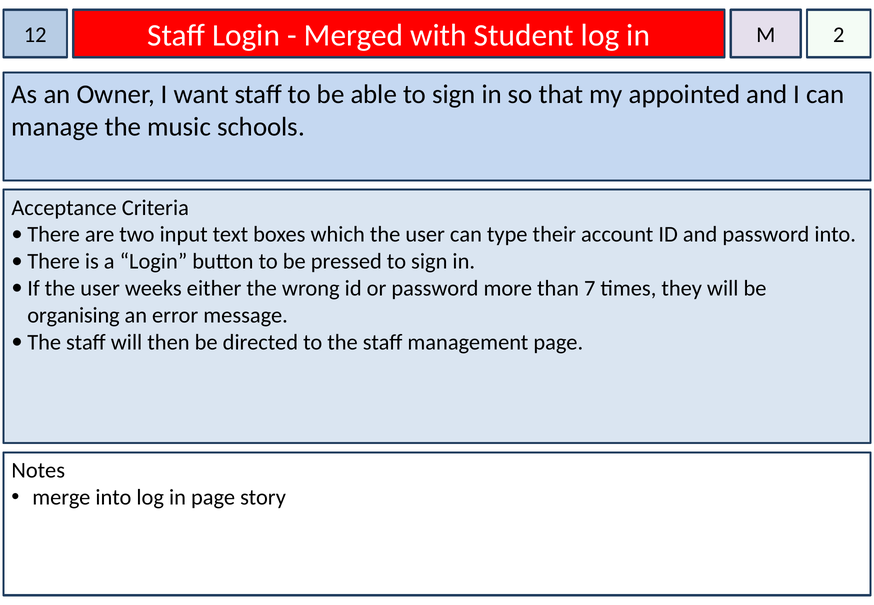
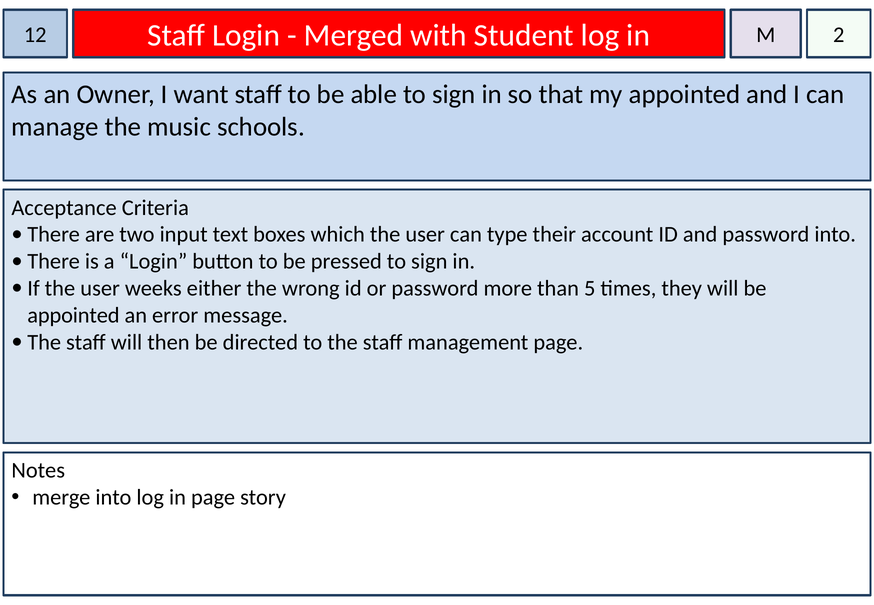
7: 7 -> 5
organising at (73, 315): organising -> appointed
